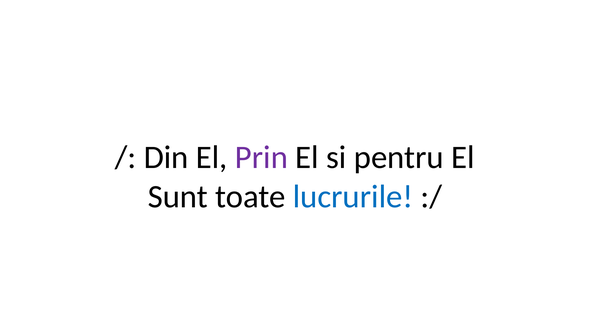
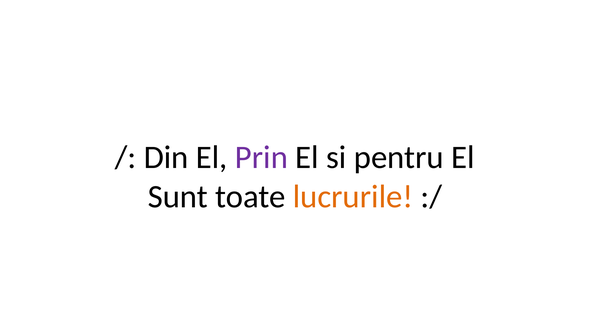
lucrurile colour: blue -> orange
